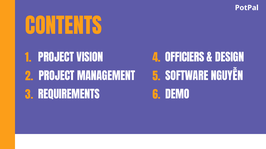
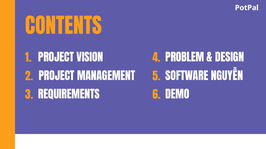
OFFICIERS: OFFICIERS -> PROBLEM
